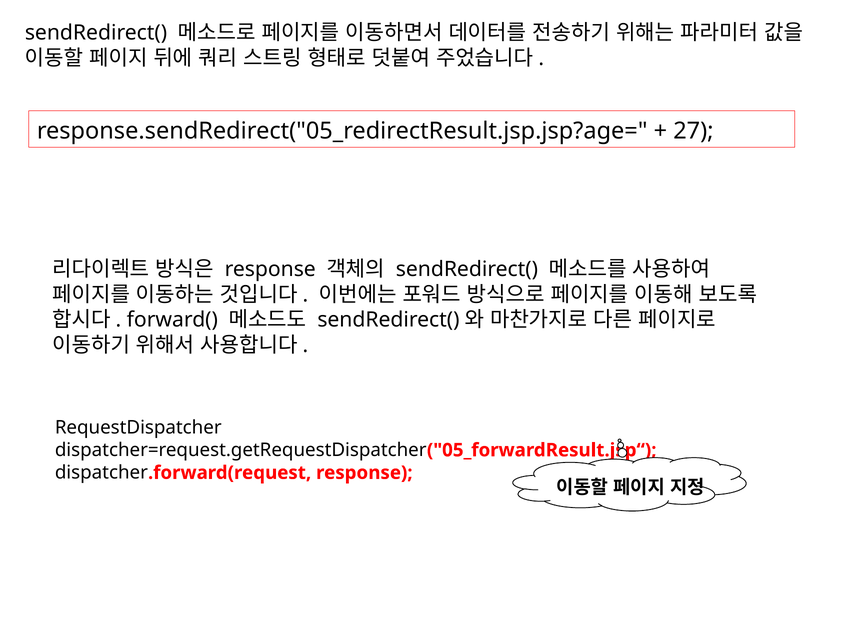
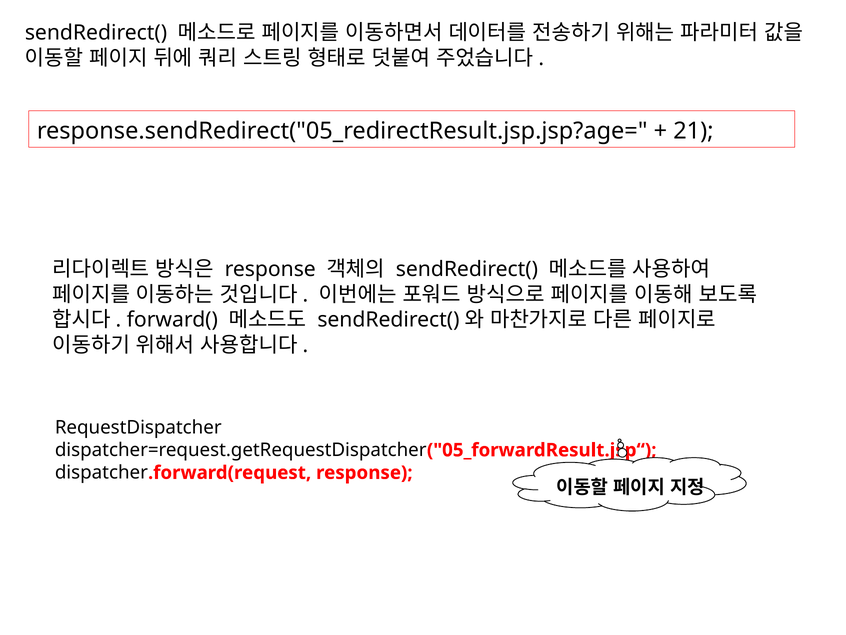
27: 27 -> 21
